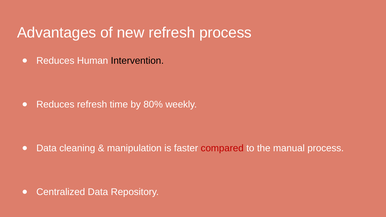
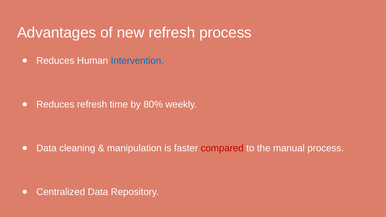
Intervention colour: black -> blue
